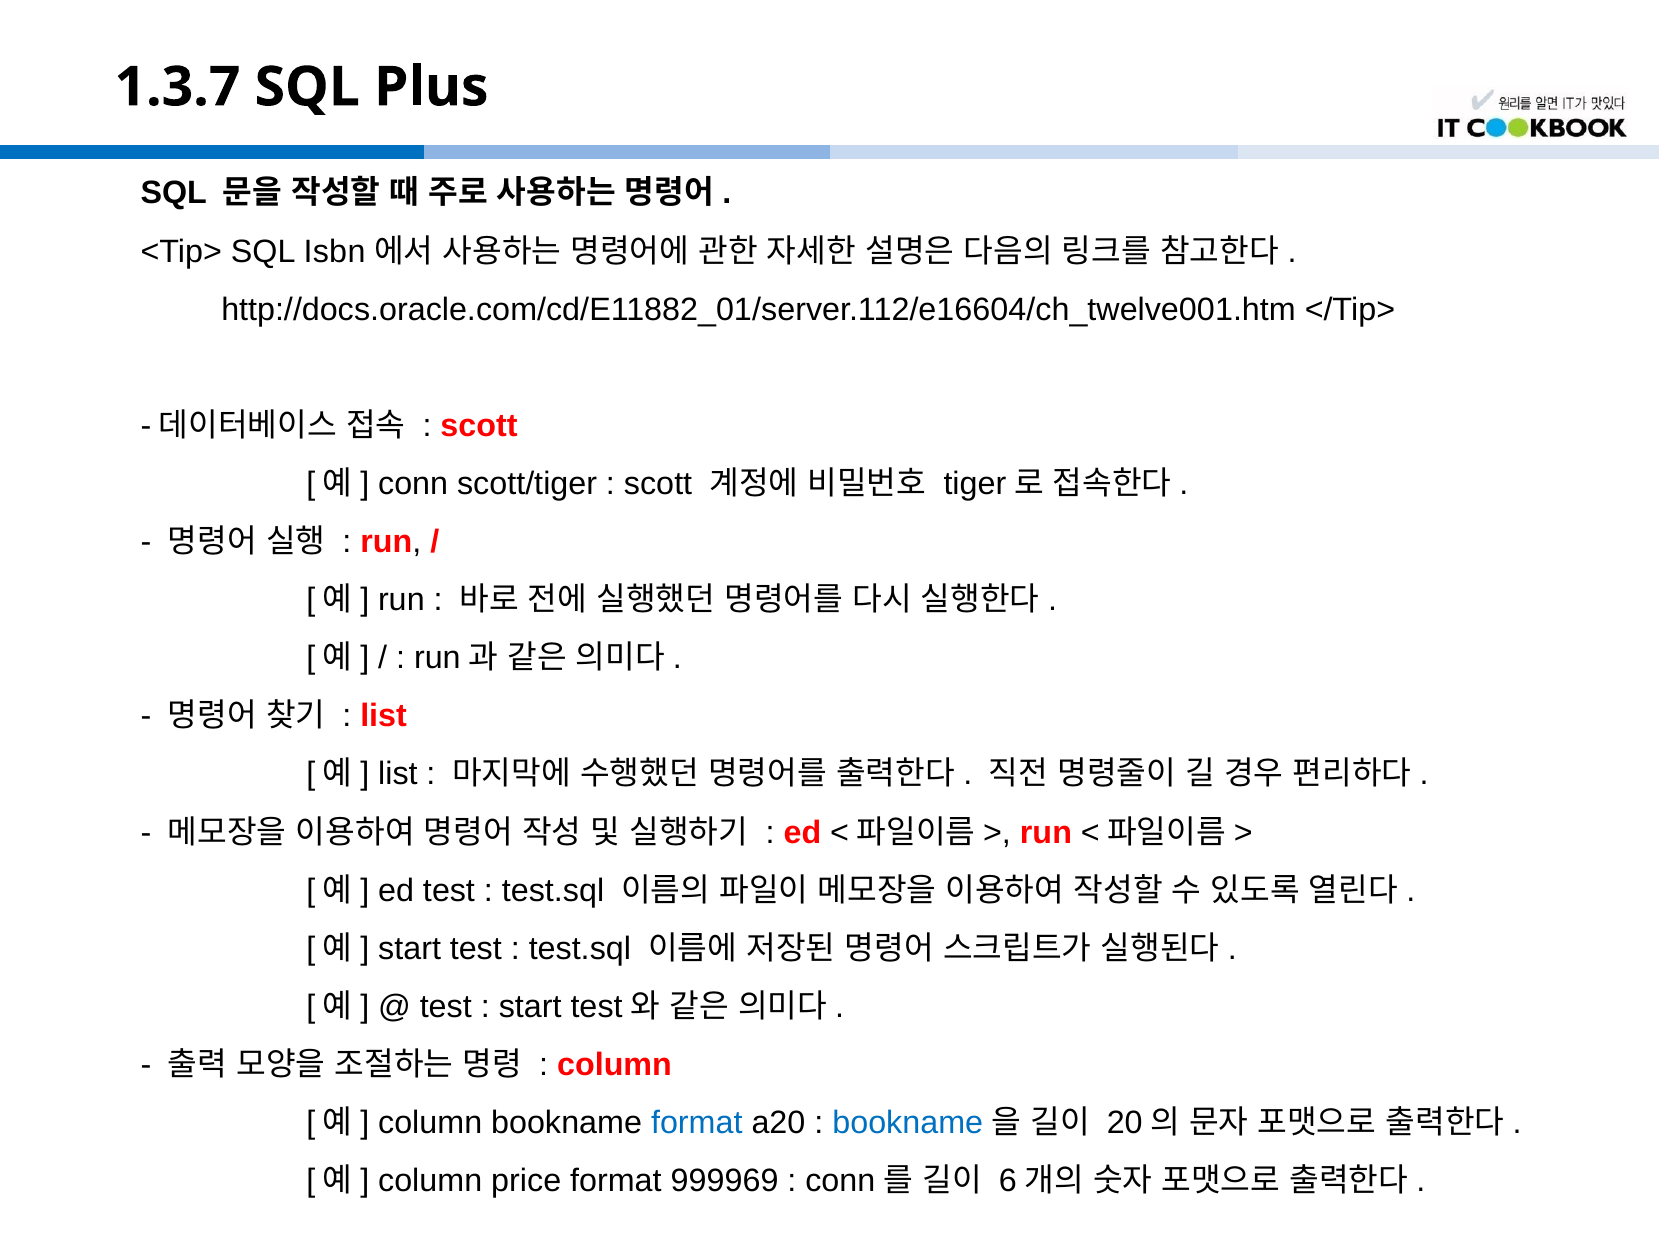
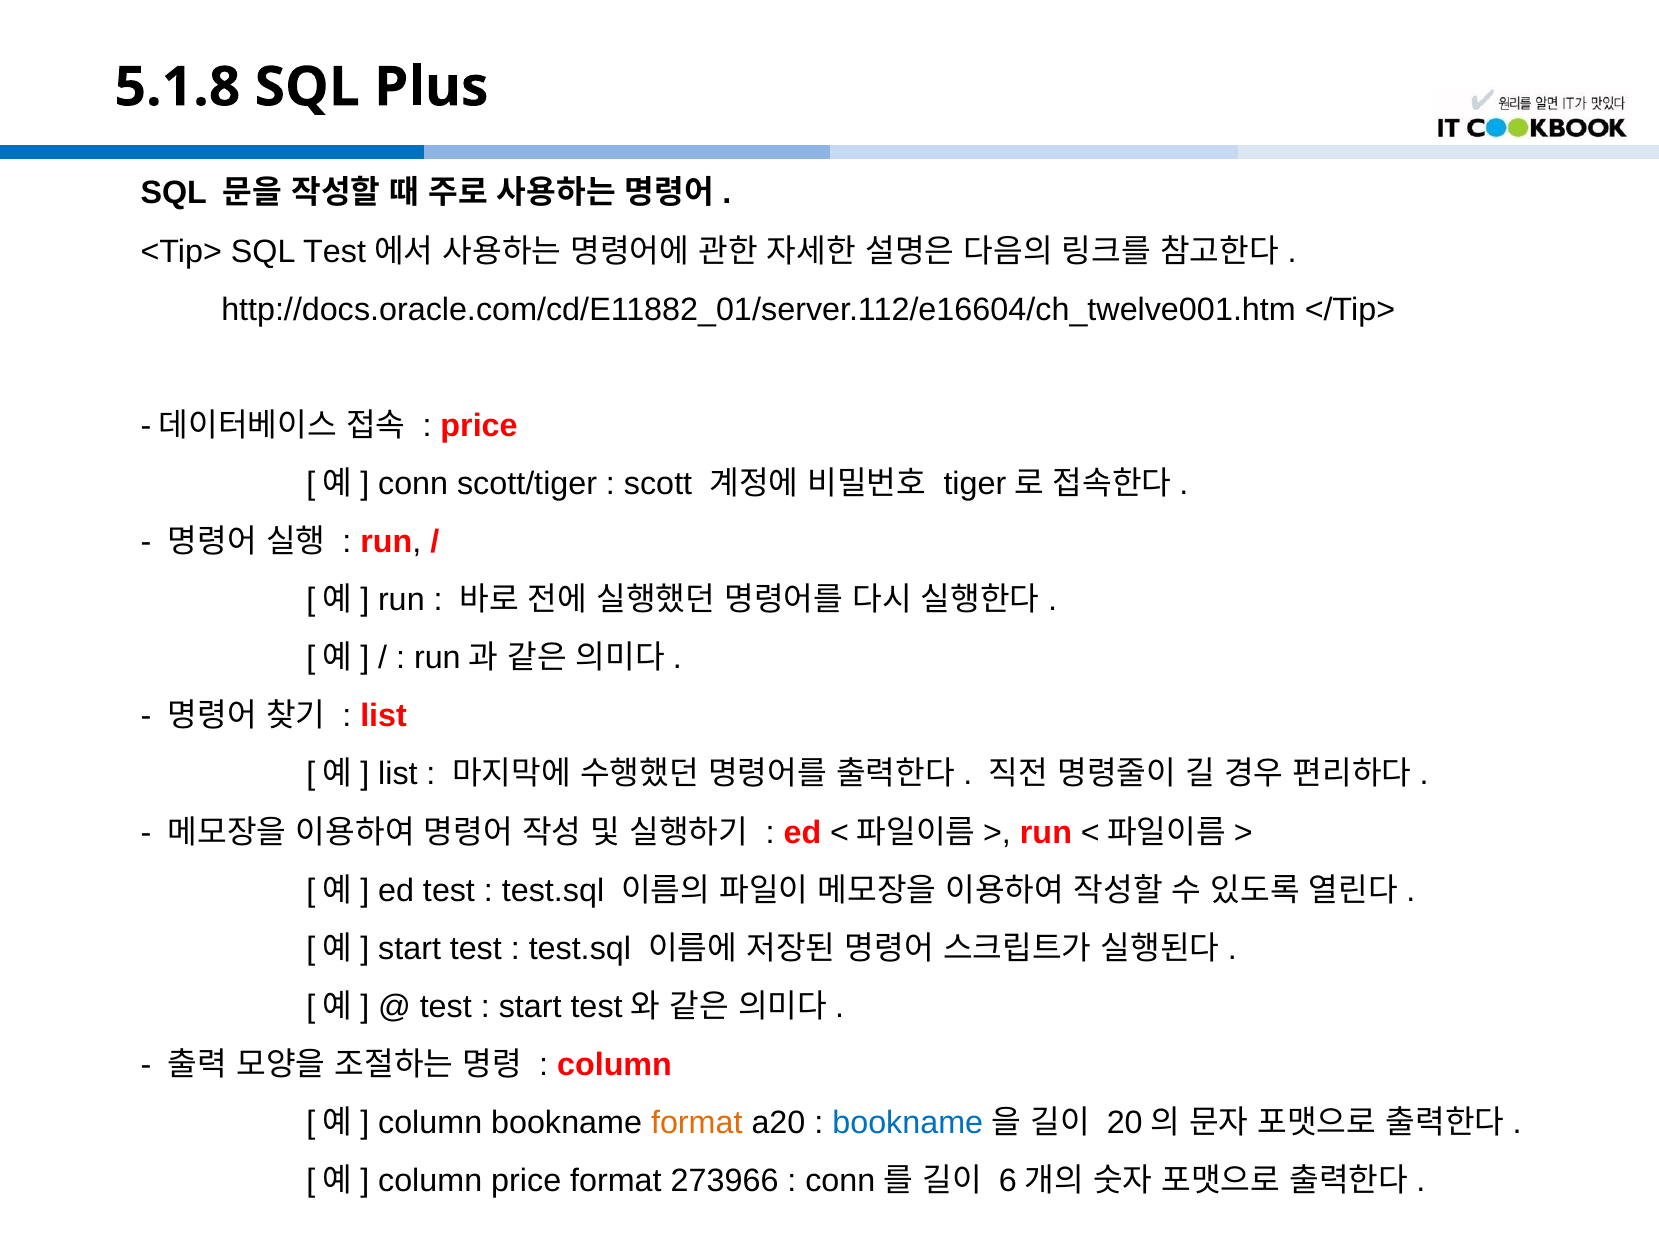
1.3.7: 1.3.7 -> 5.1.8
SQL Isbn: Isbn -> Test
scott at (479, 425): scott -> price
format at (697, 1122) colour: blue -> orange
999969: 999969 -> 273966
